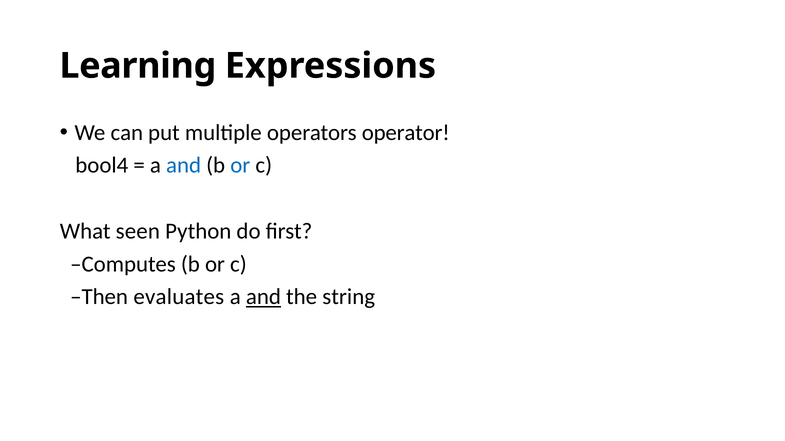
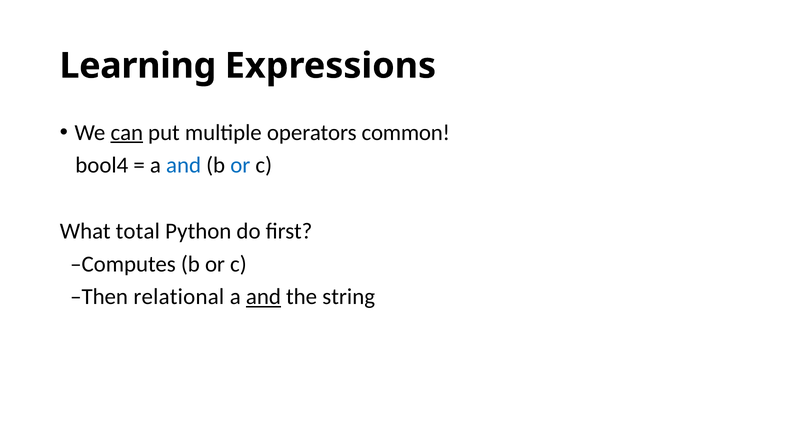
can underline: none -> present
operator: operator -> common
seen: seen -> total
evaluates: evaluates -> relational
